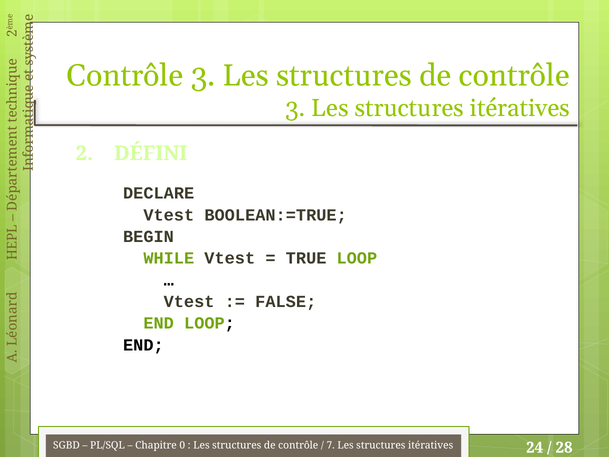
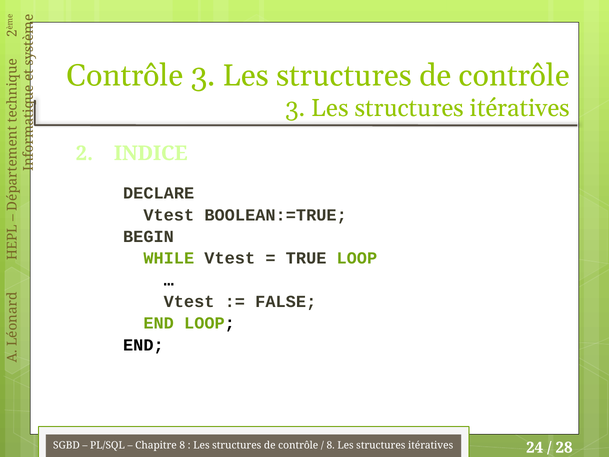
DÉFINI: DÉFINI -> INDICE
Chapitre 0: 0 -> 8
7 at (331, 445): 7 -> 8
